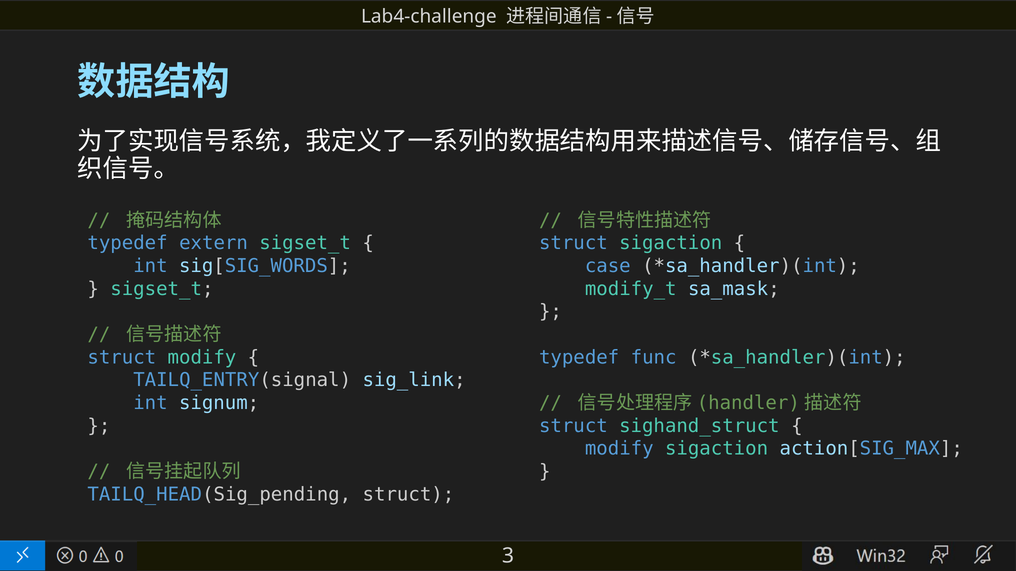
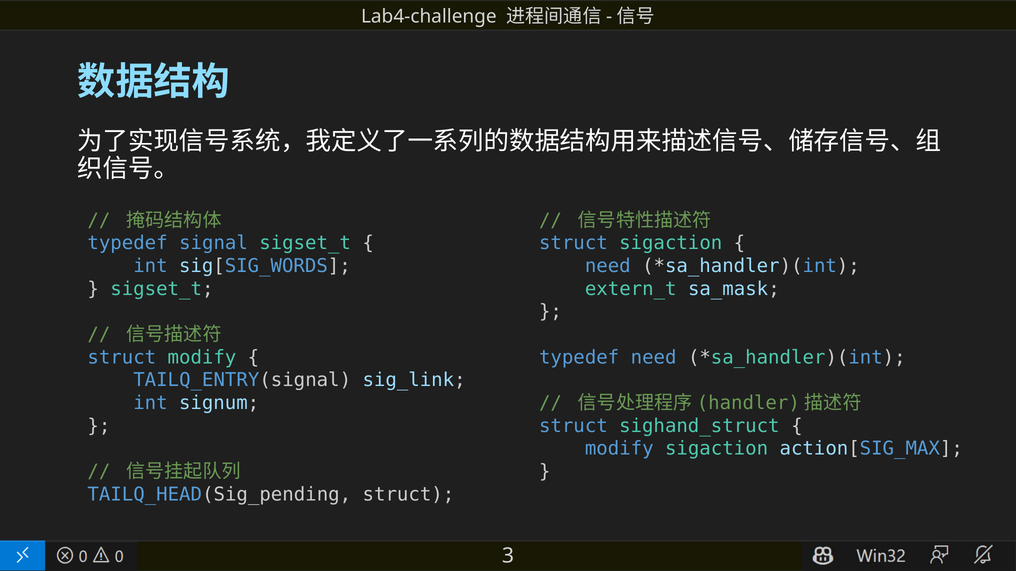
extern: extern -> signal
case at (608, 266): case -> need
modify_t: modify_t -> extern_t
typedef func: func -> need
